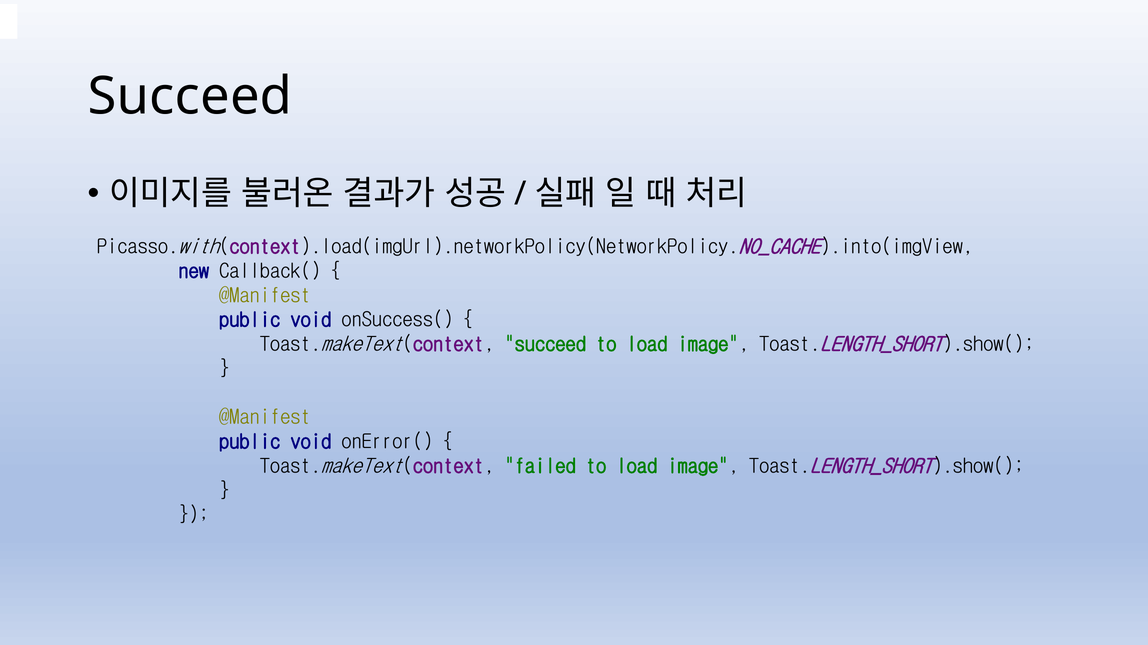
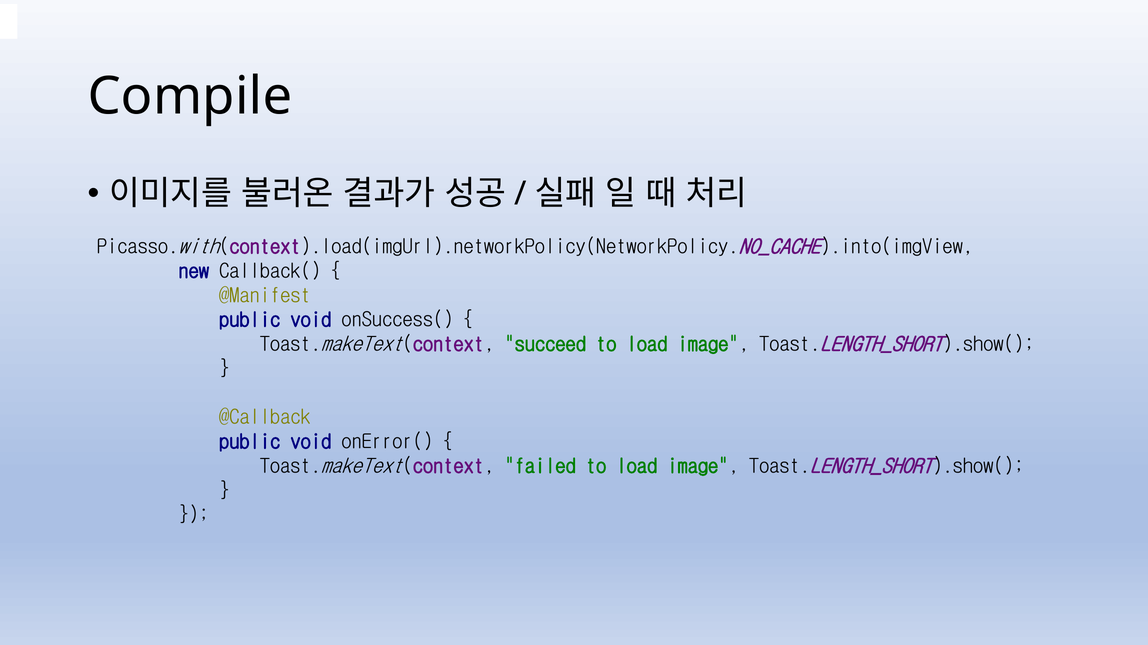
Succeed at (190, 96): Succeed -> Compile
@Manifest at (265, 418): @Manifest -> @Callback
